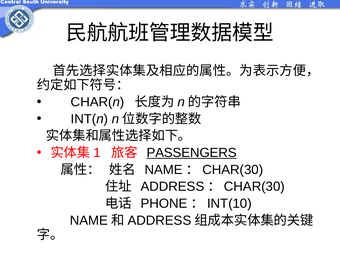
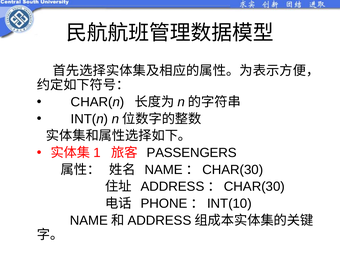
PASSENGERS underline: present -> none
